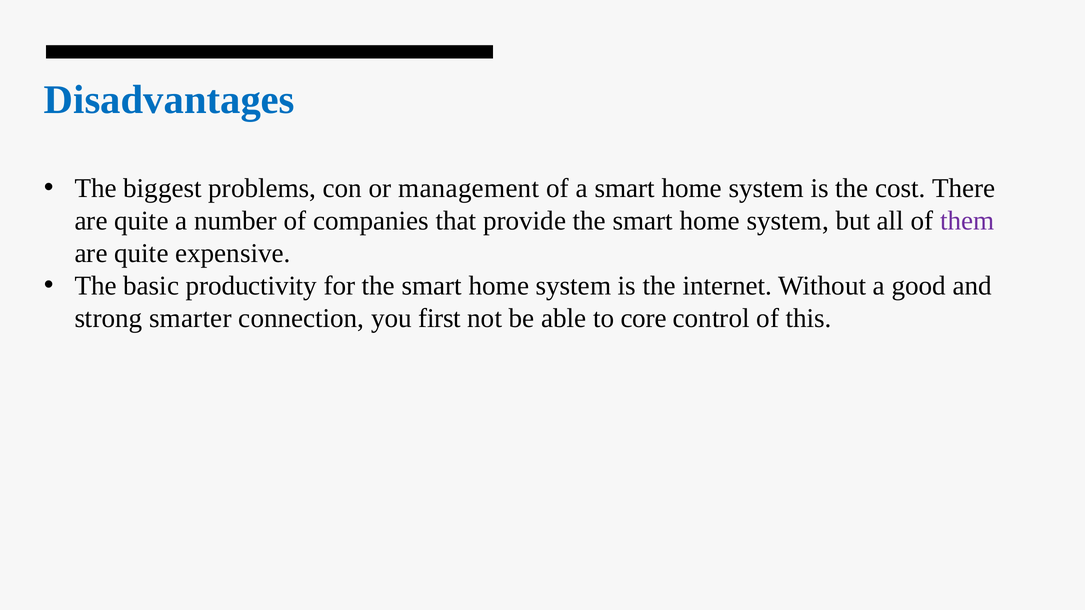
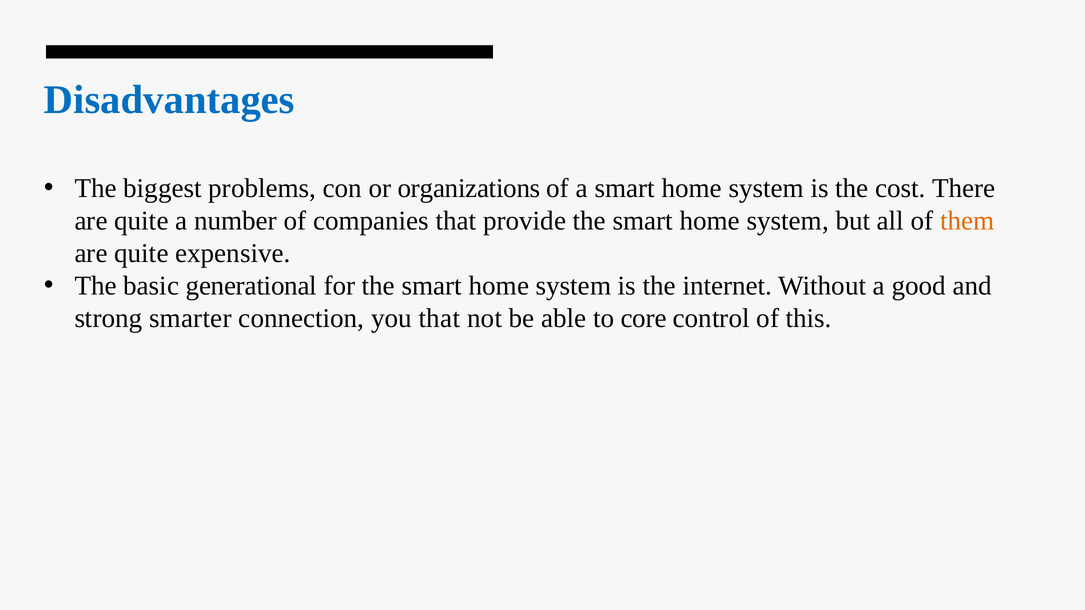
management: management -> organizations
them colour: purple -> orange
productivity: productivity -> generational
you first: first -> that
